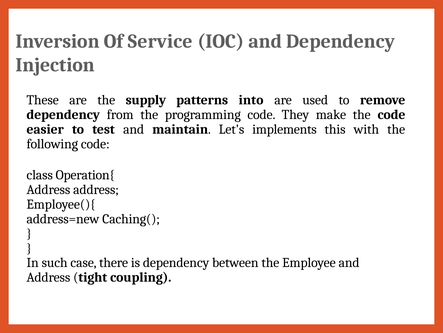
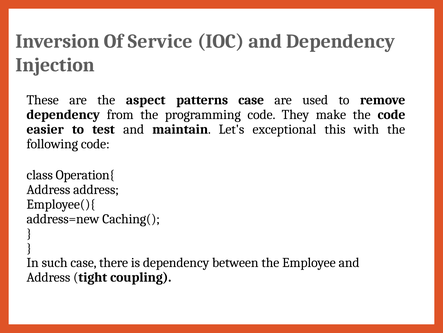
supply: supply -> aspect
patterns into: into -> case
implements: implements -> exceptional
